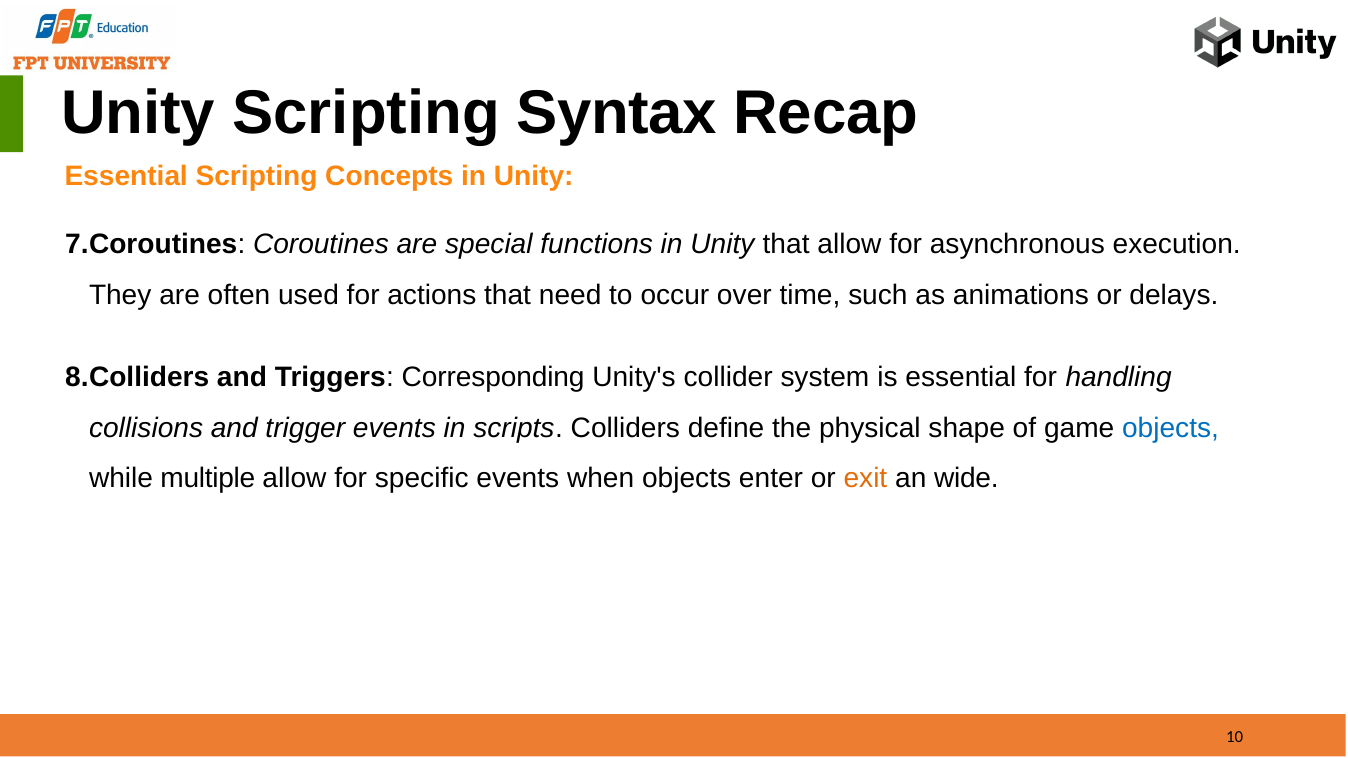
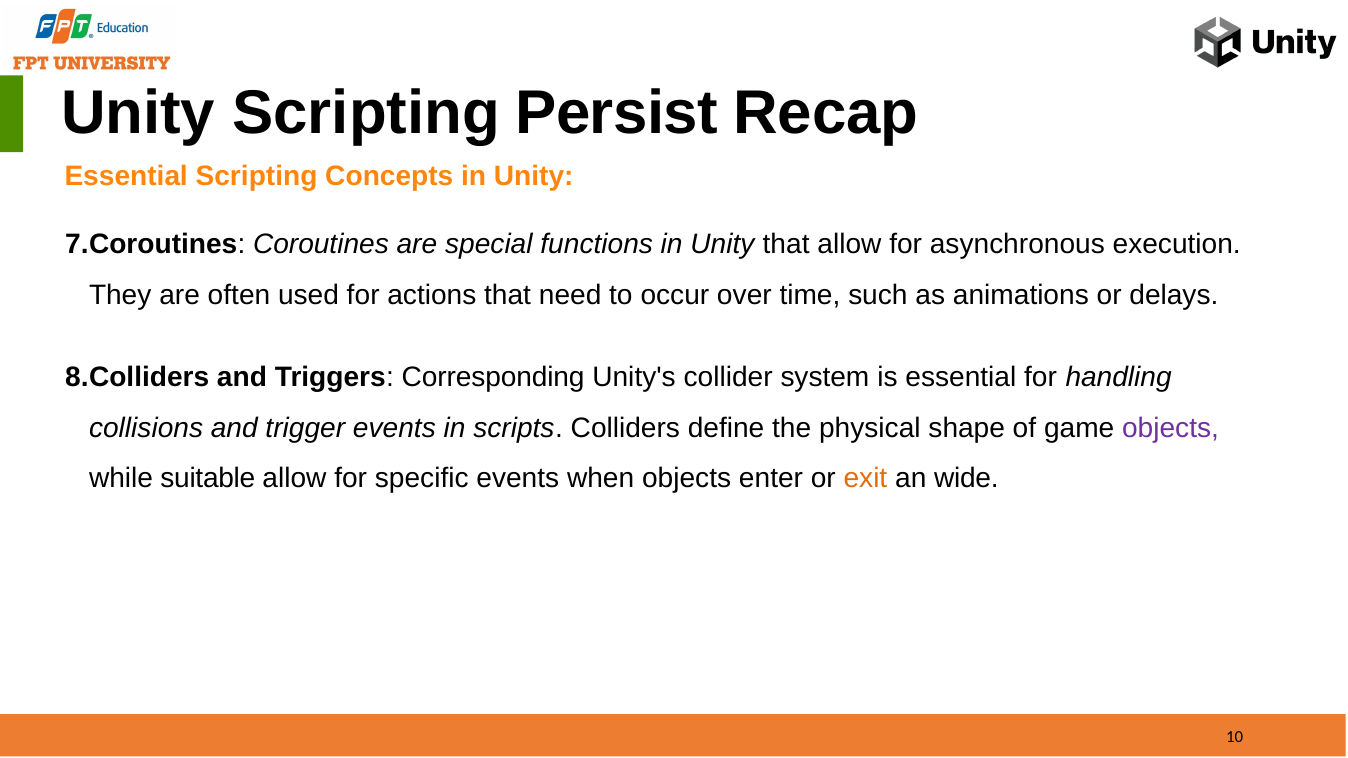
Syntax: Syntax -> Persist
objects at (1171, 428) colour: blue -> purple
multiple: multiple -> suitable
